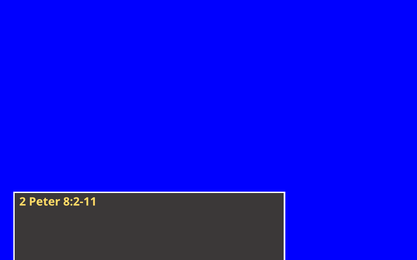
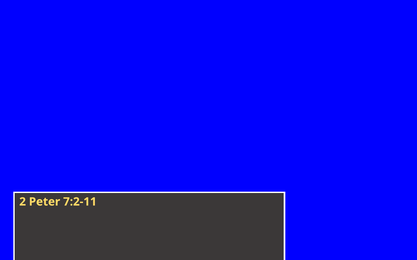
8:2-11: 8:2-11 -> 7:2-11
